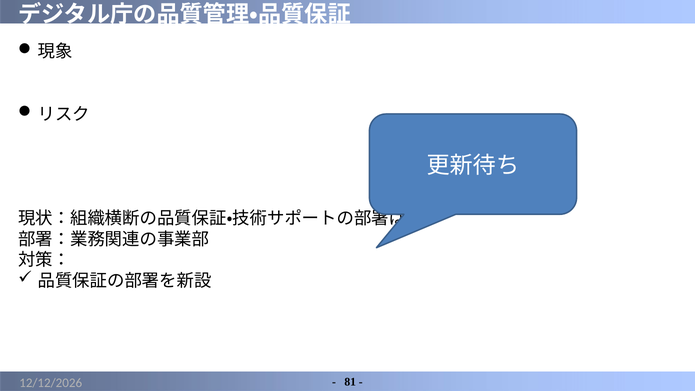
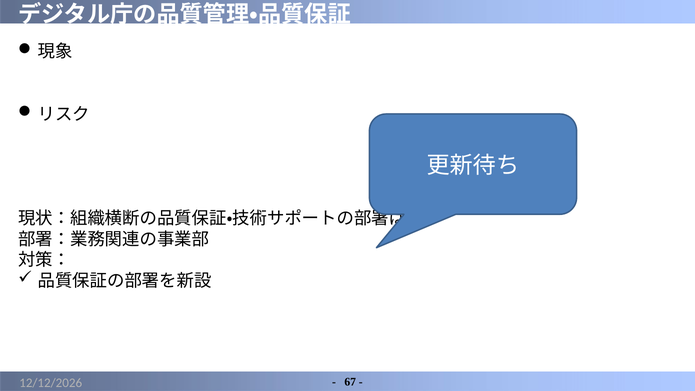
81: 81 -> 67
